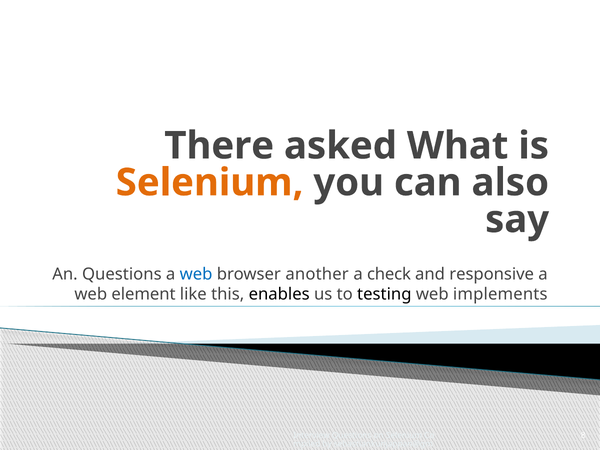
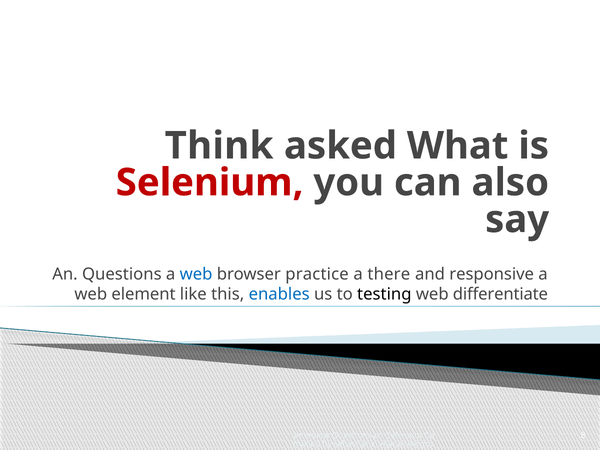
There: There -> Think
Selenium at (210, 183) colour: orange -> red
another: another -> practice
check: check -> there
enables colour: black -> blue
implements: implements -> differentiate
